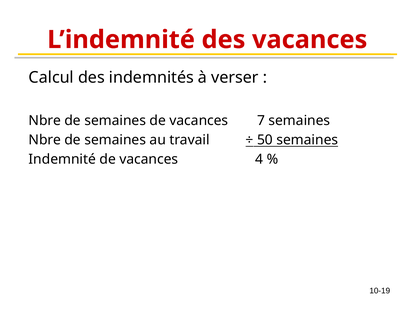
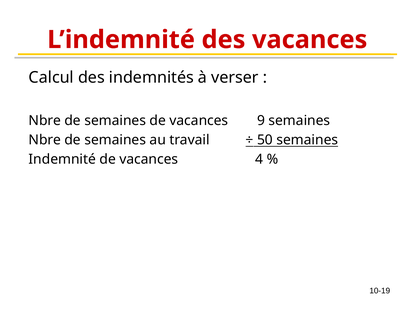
7: 7 -> 9
